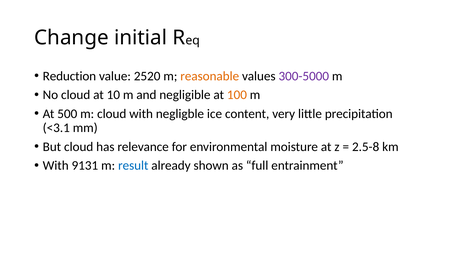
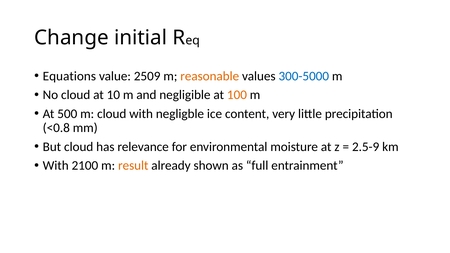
Reduction: Reduction -> Equations
2520: 2520 -> 2509
300-5000 colour: purple -> blue
<3.1: <3.1 -> <0.8
2.5-8: 2.5-8 -> 2.5-9
9131: 9131 -> 2100
result colour: blue -> orange
